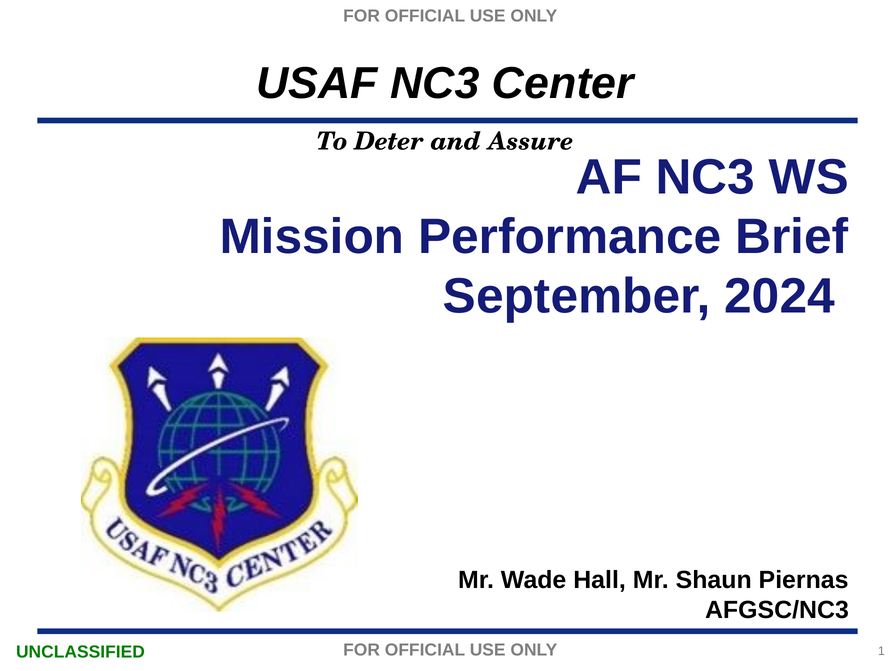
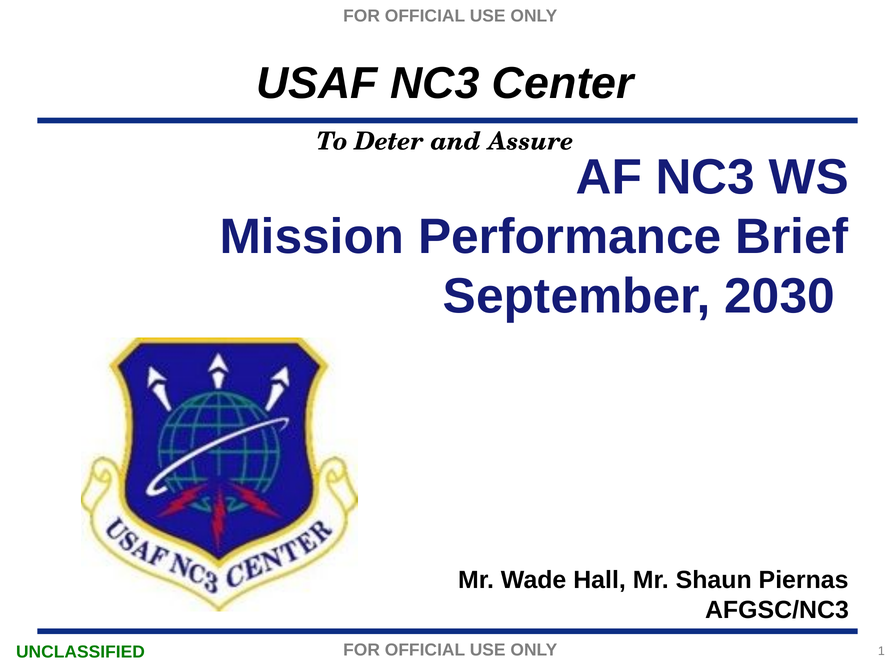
2024: 2024 -> 2030
